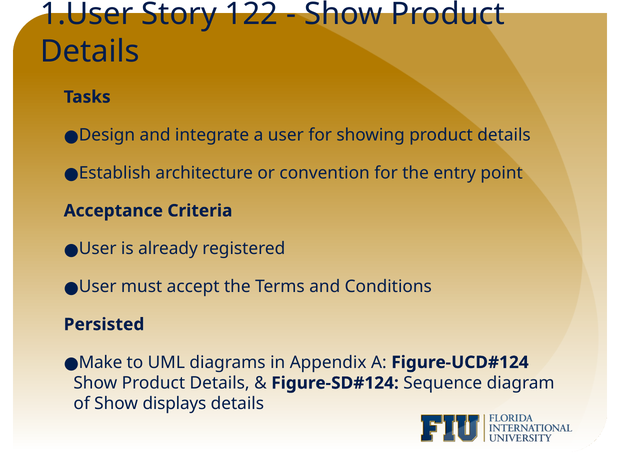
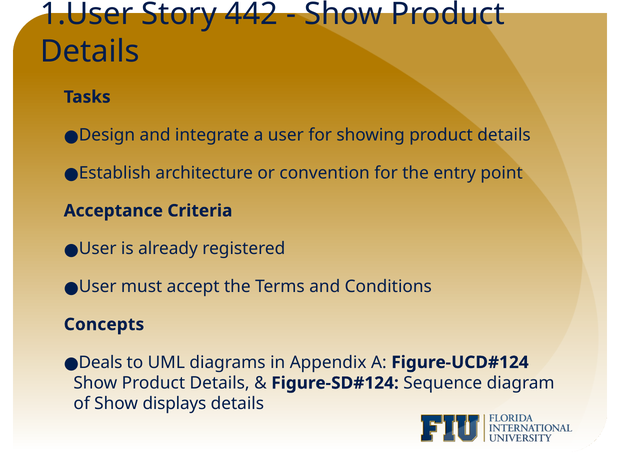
122: 122 -> 442
Persisted: Persisted -> Concepts
Make: Make -> Deals
